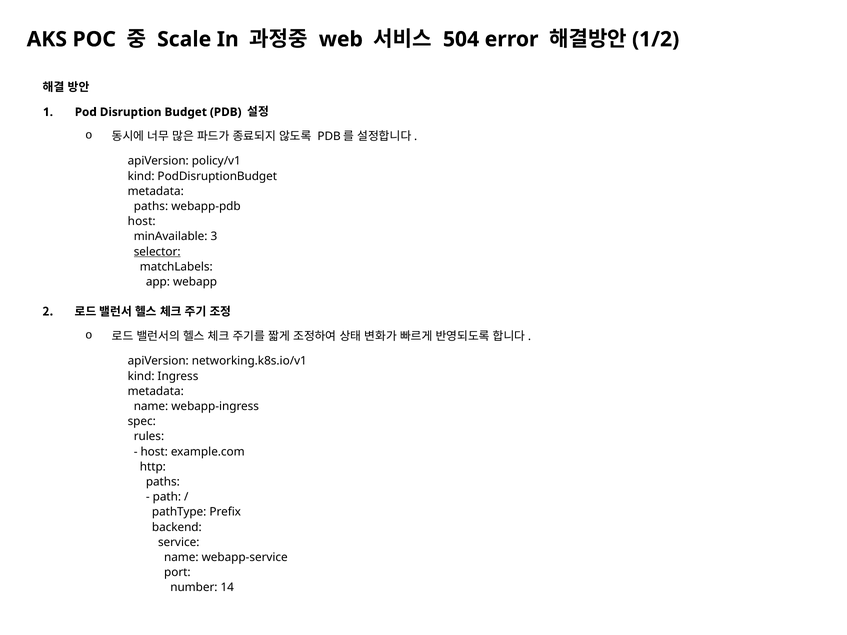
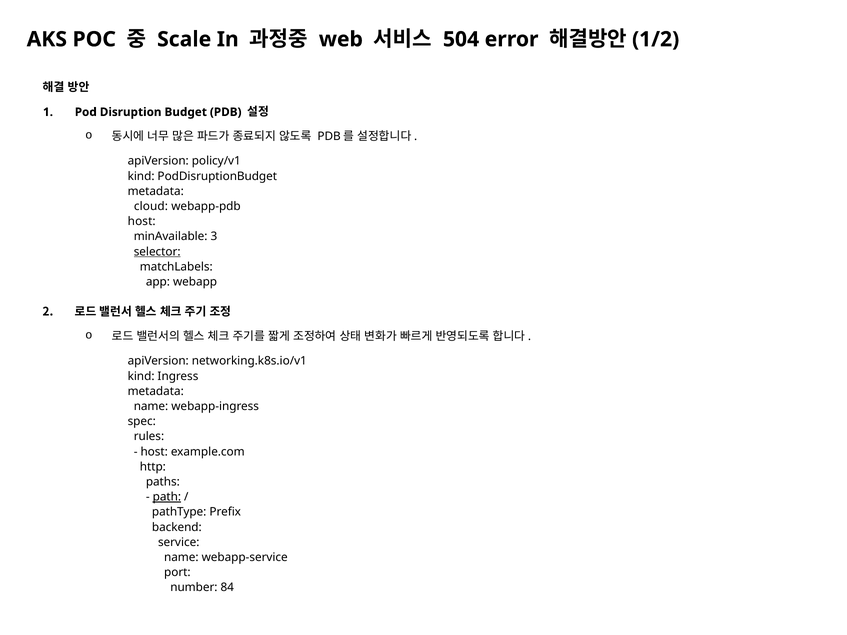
paths at (151, 206): paths -> cloud
path underline: none -> present
14: 14 -> 84
